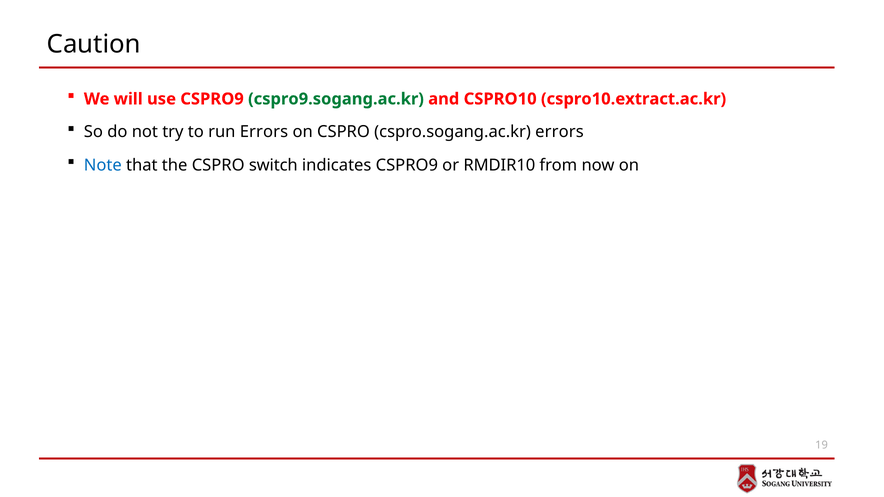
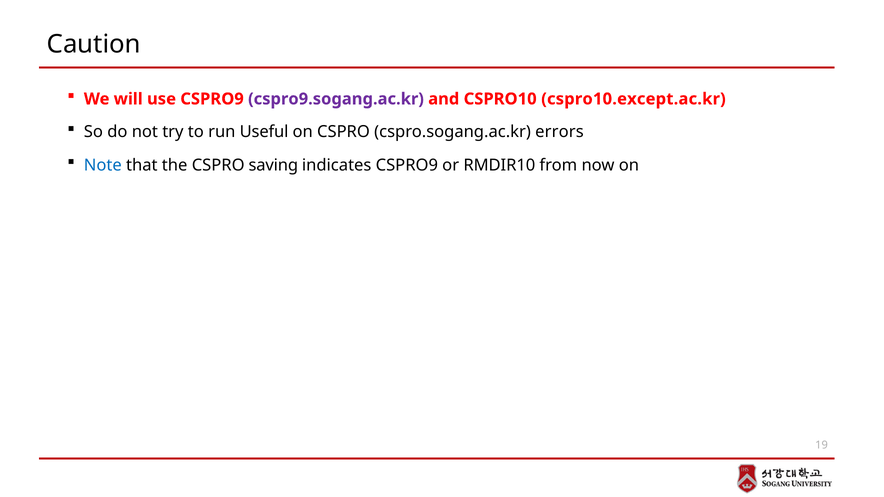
cspro9.sogang.ac.kr colour: green -> purple
cspro10.extract.ac.kr: cspro10.extract.ac.kr -> cspro10.except.ac.kr
run Errors: Errors -> Useful
switch: switch -> saving
